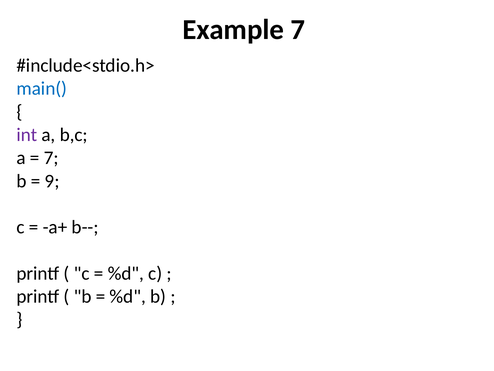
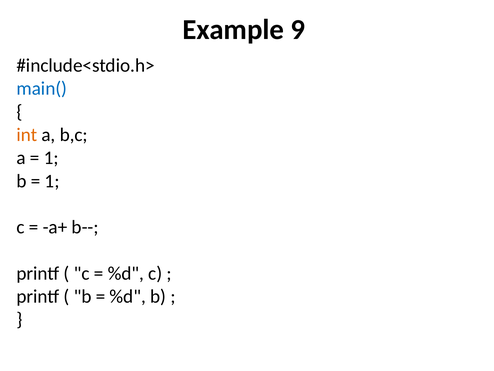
Example 7: 7 -> 9
int colour: purple -> orange
7 at (51, 158): 7 -> 1
9 at (52, 181): 9 -> 1
